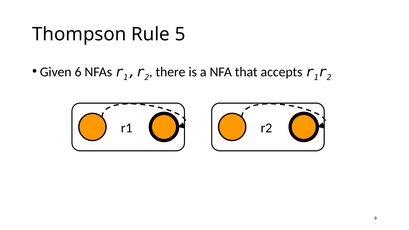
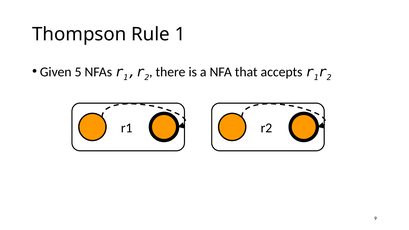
Rule 5: 5 -> 1
6: 6 -> 5
